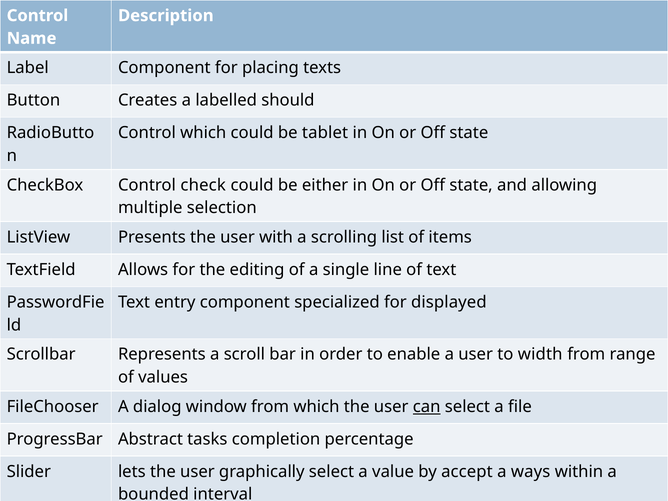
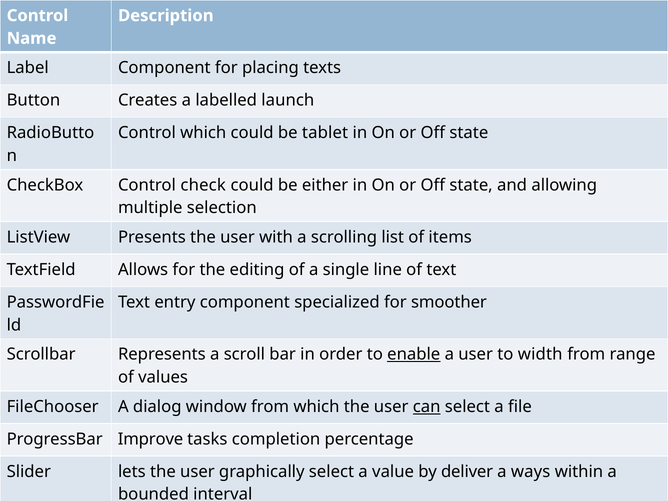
should: should -> launch
displayed: displayed -> smoother
enable underline: none -> present
Abstract: Abstract -> Improve
accept: accept -> deliver
